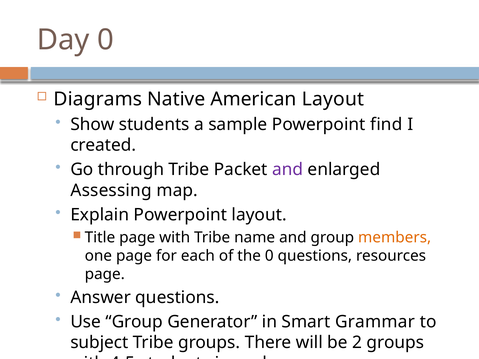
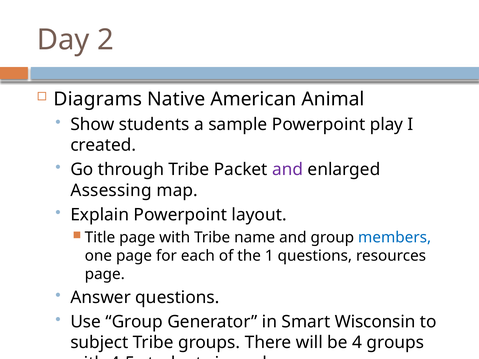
Day 0: 0 -> 2
American Layout: Layout -> Animal
find: find -> play
members colour: orange -> blue
the 0: 0 -> 1
Grammar: Grammar -> Wisconsin
2: 2 -> 4
